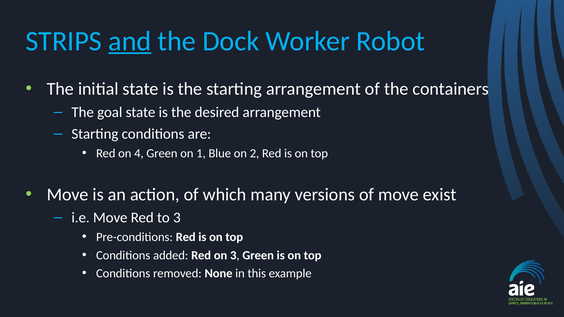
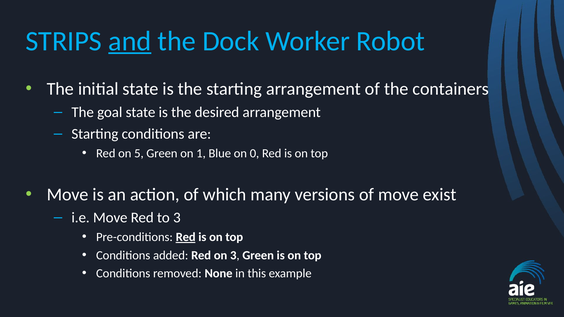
4: 4 -> 5
2: 2 -> 0
Red at (186, 237) underline: none -> present
